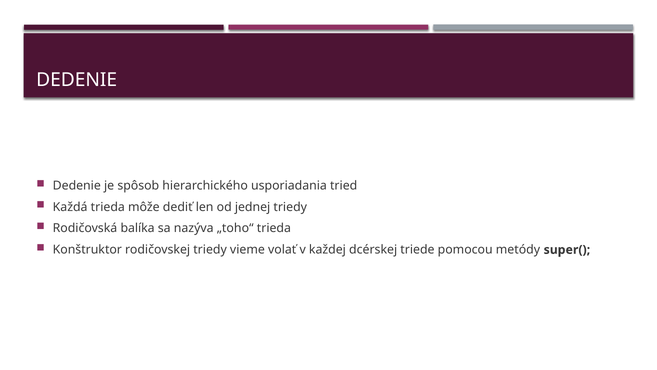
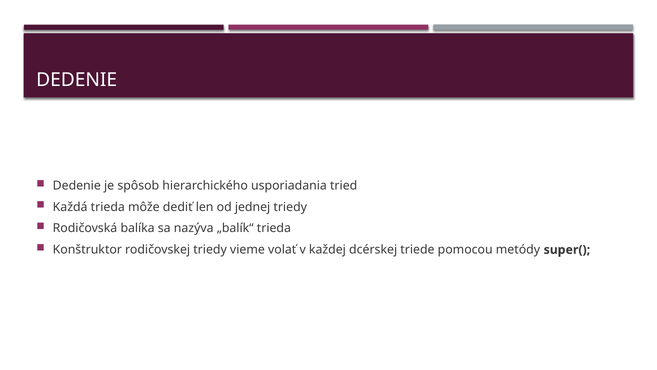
„toho“: „toho“ -> „balík“
